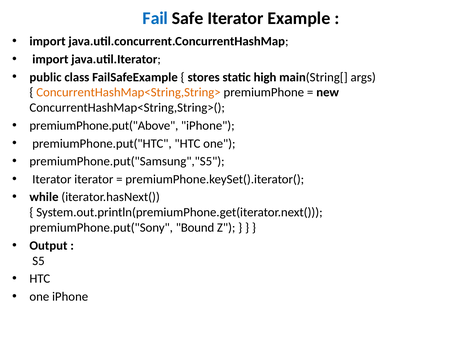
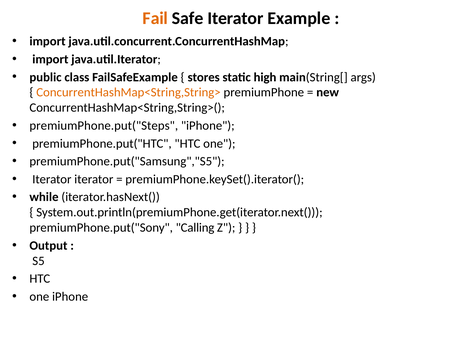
Fail colour: blue -> orange
premiumPhone.put("Above: premiumPhone.put("Above -> premiumPhone.put("Steps
Bound: Bound -> Calling
